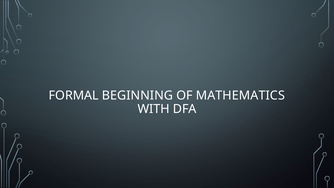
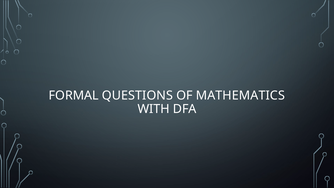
BEGINNING: BEGINNING -> QUESTIONS
